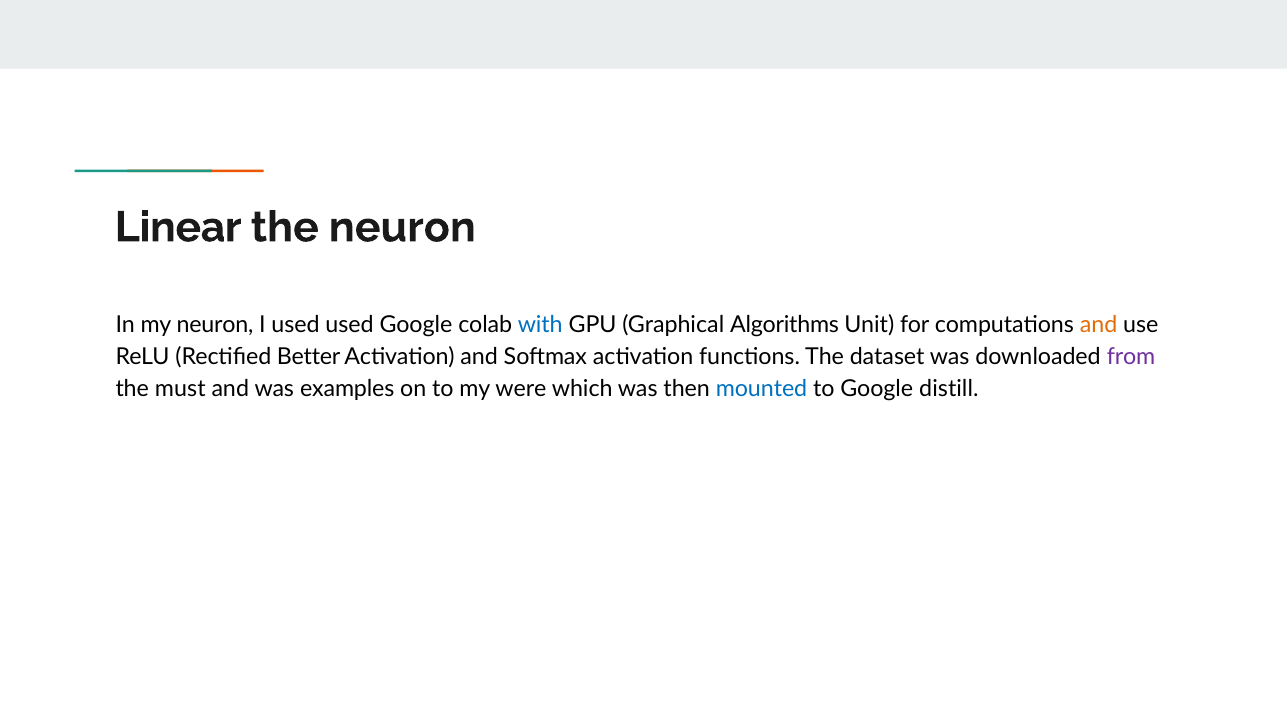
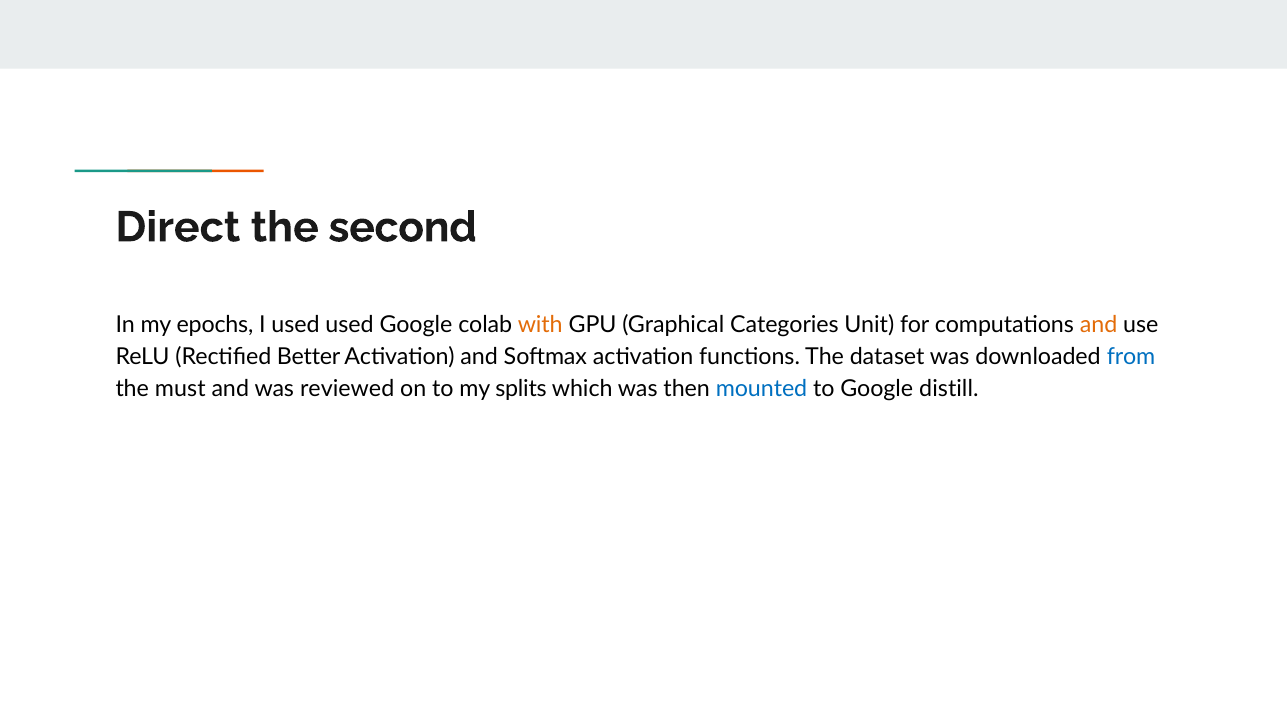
Linear: Linear -> Direct
the neuron: neuron -> second
my neuron: neuron -> epochs
with colour: blue -> orange
Algorithms: Algorithms -> Categories
from colour: purple -> blue
examples: examples -> reviewed
were: were -> splits
